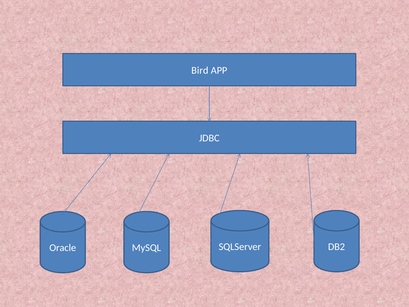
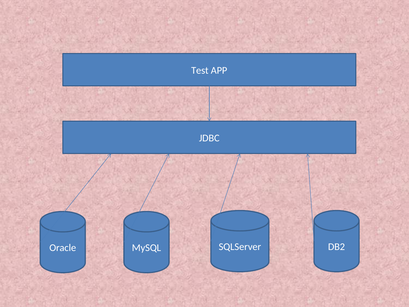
Bird: Bird -> Test
